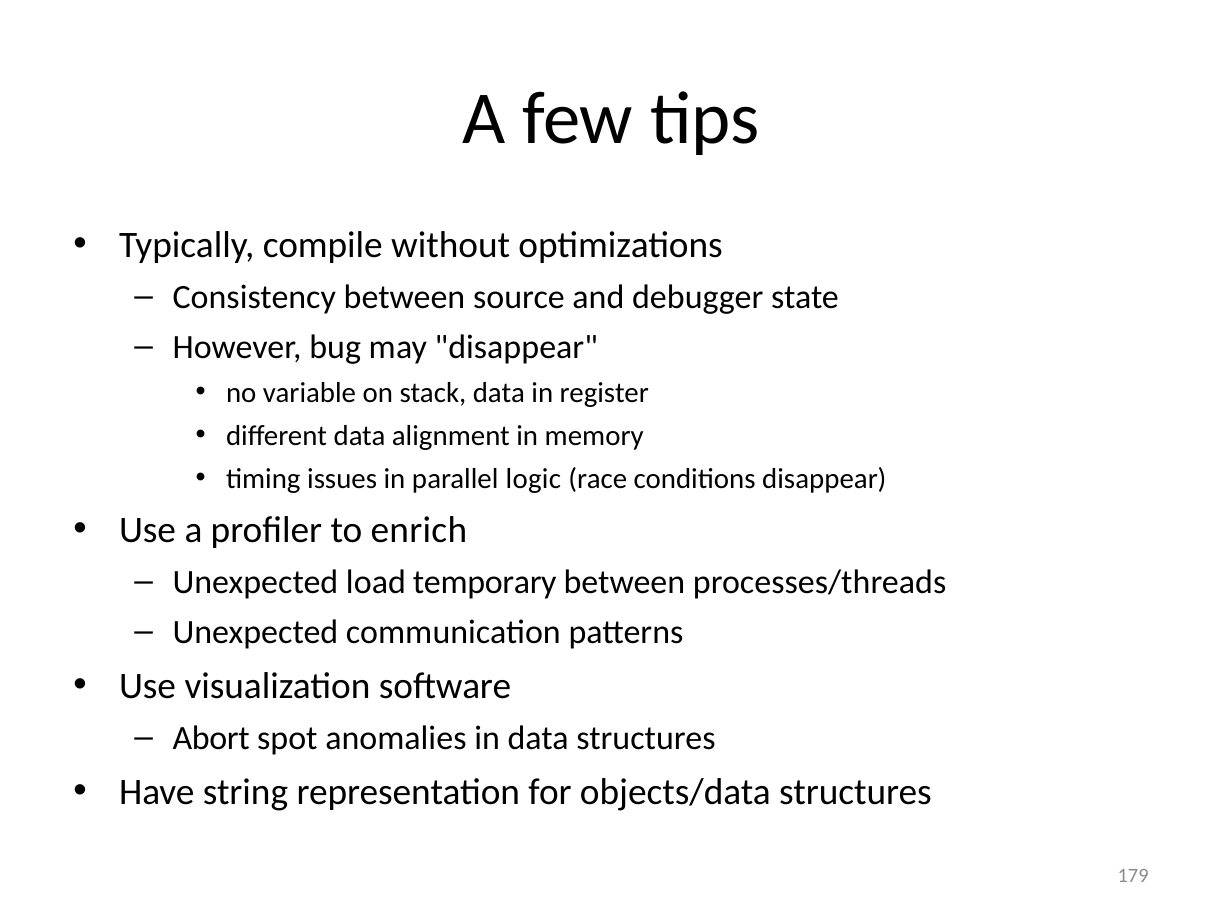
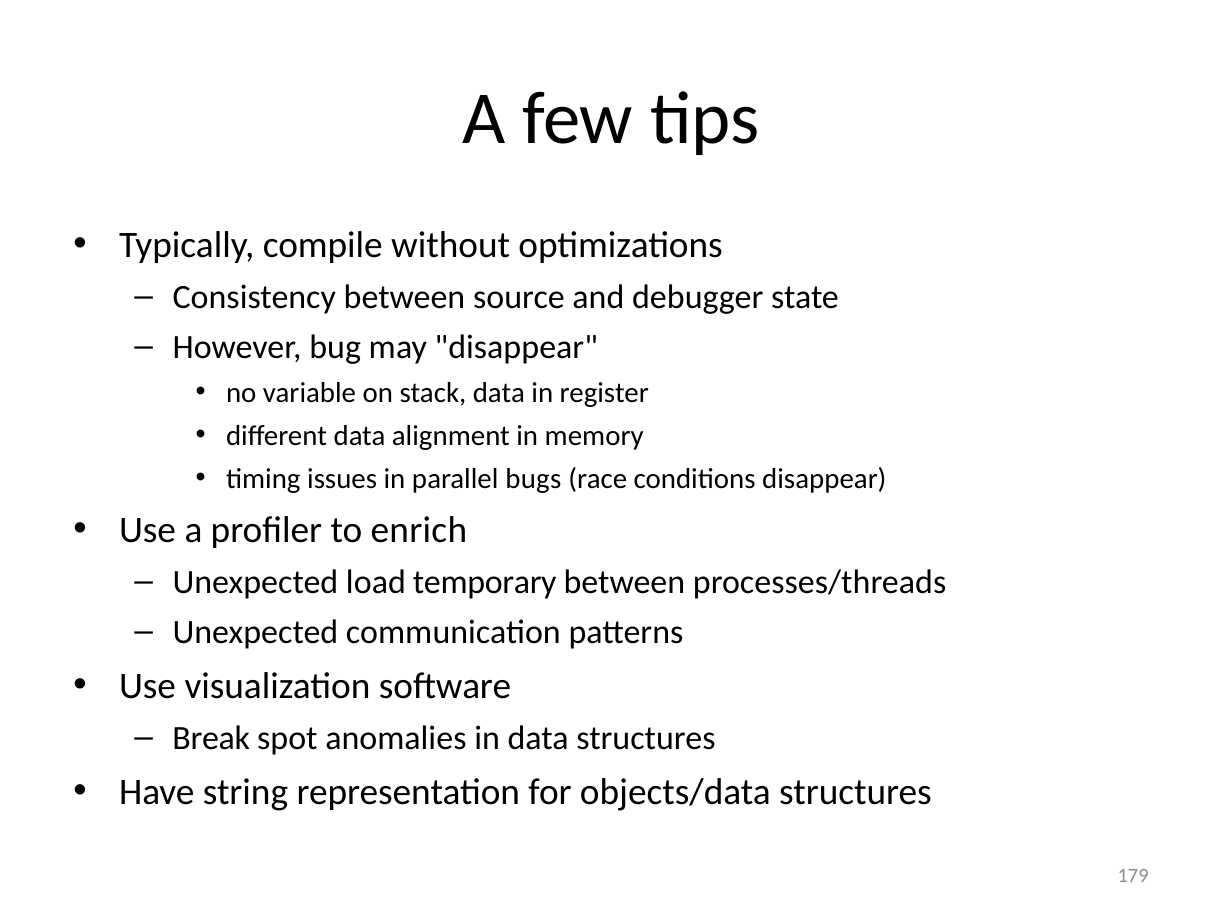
logic: logic -> bugs
Abort: Abort -> Break
